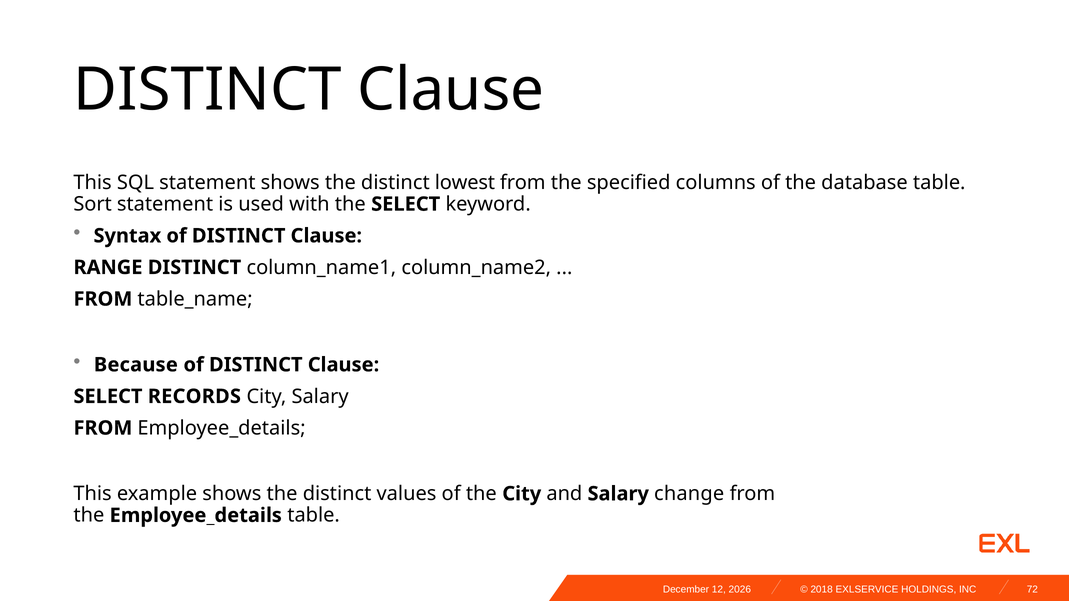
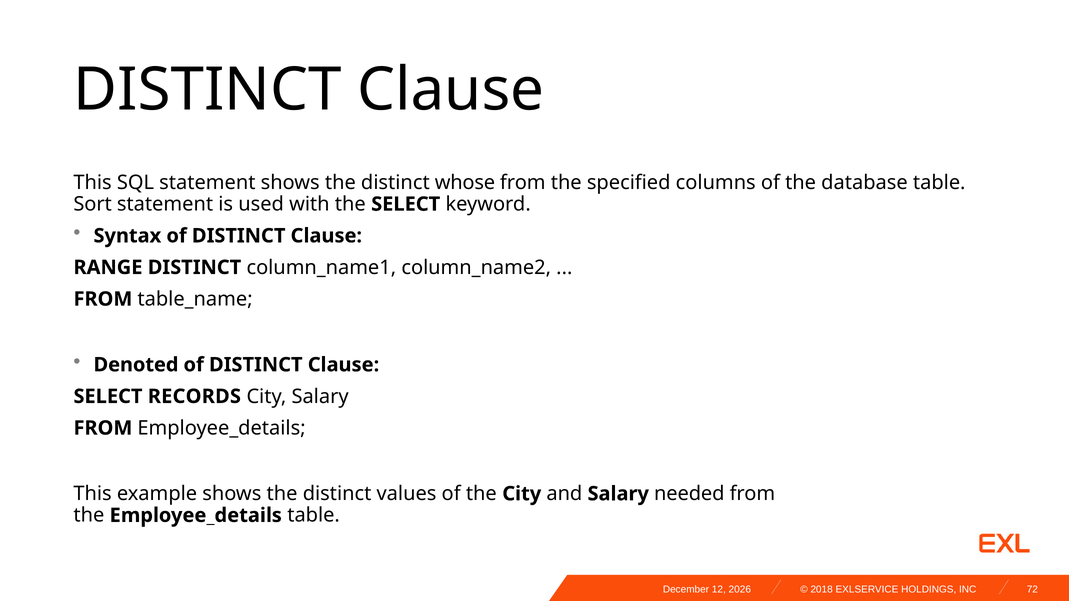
lowest: lowest -> whose
Because: Because -> Denoted
change: change -> needed
